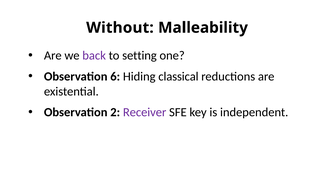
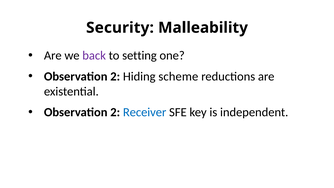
Without: Without -> Security
6 at (115, 76): 6 -> 2
classical: classical -> scheme
Receiver colour: purple -> blue
